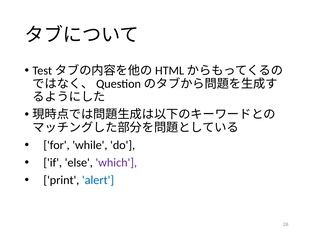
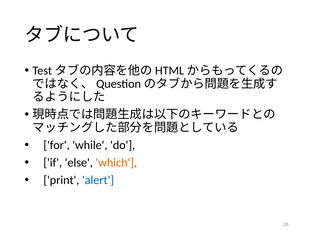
which colour: purple -> orange
